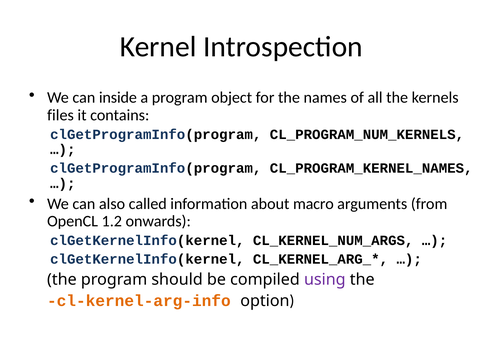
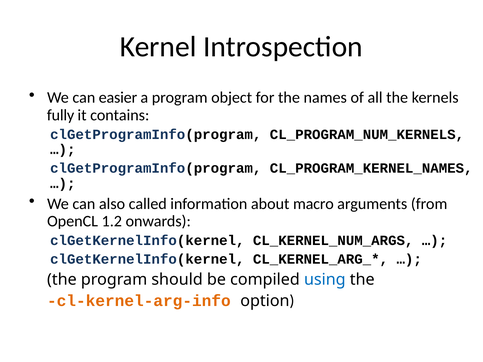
inside: inside -> easier
files: files -> fully
using colour: purple -> blue
